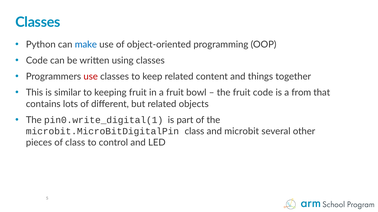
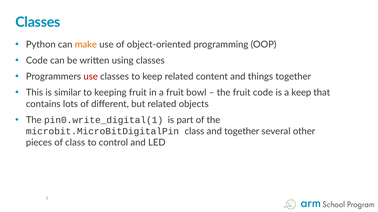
make colour: blue -> orange
a from: from -> keep
and microbit: microbit -> together
